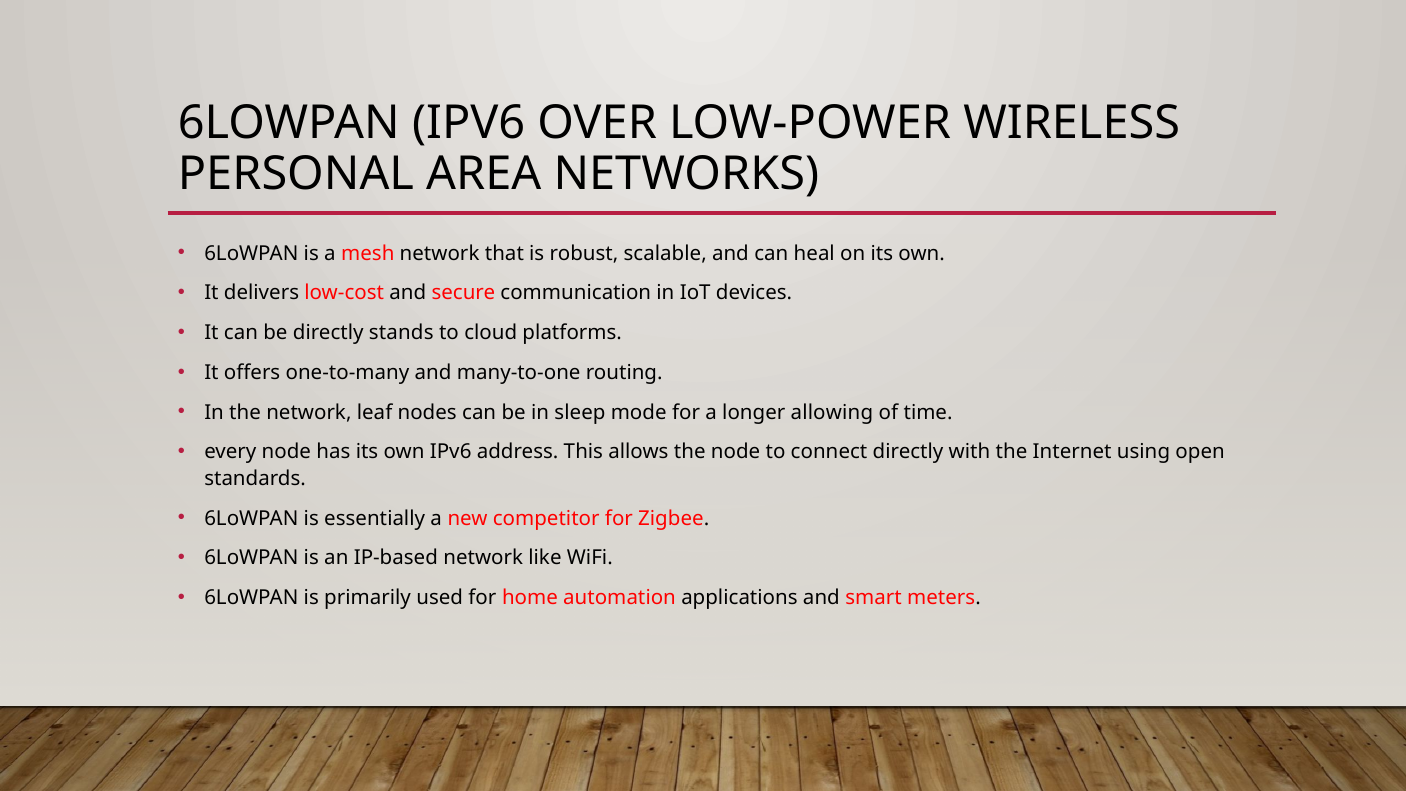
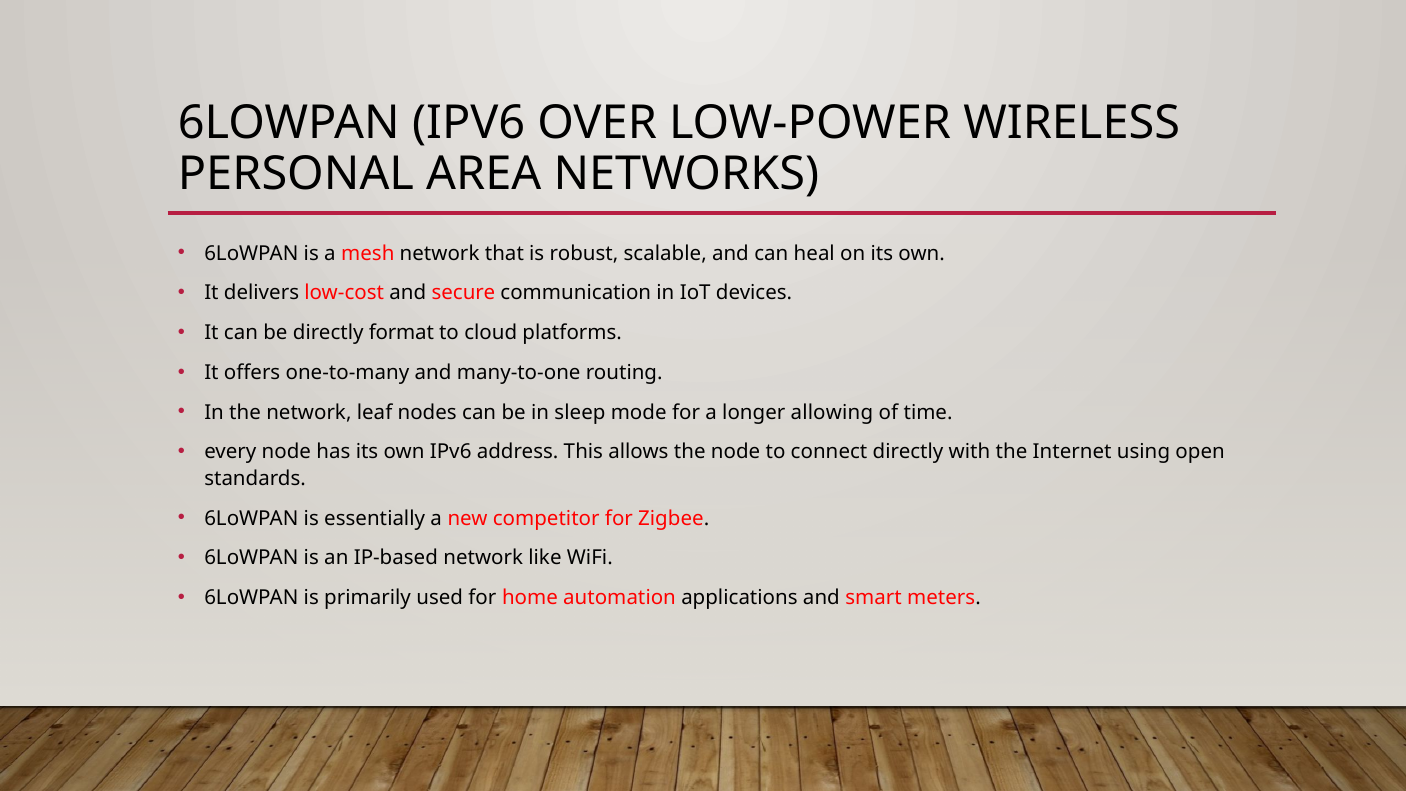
stands: stands -> format
